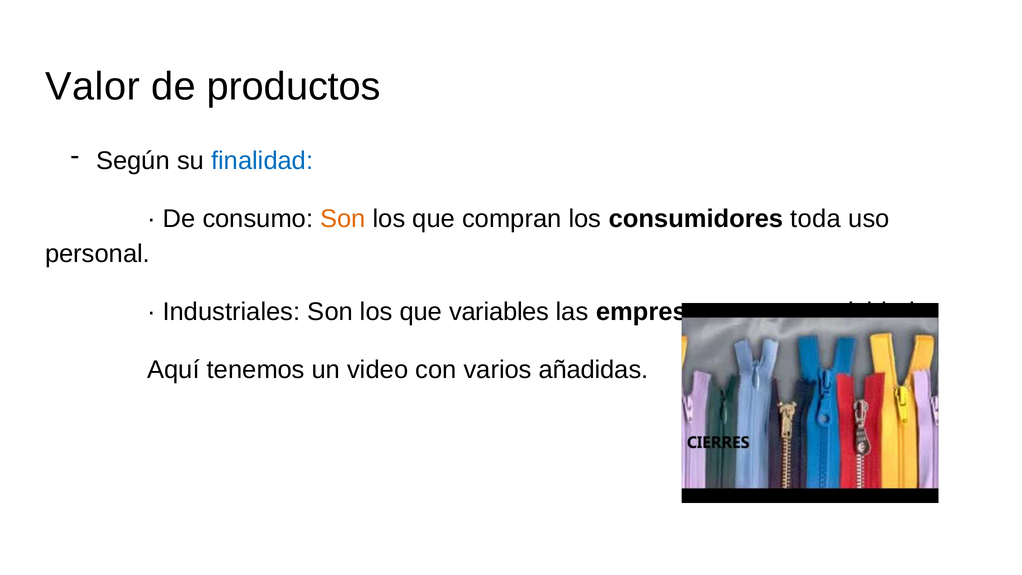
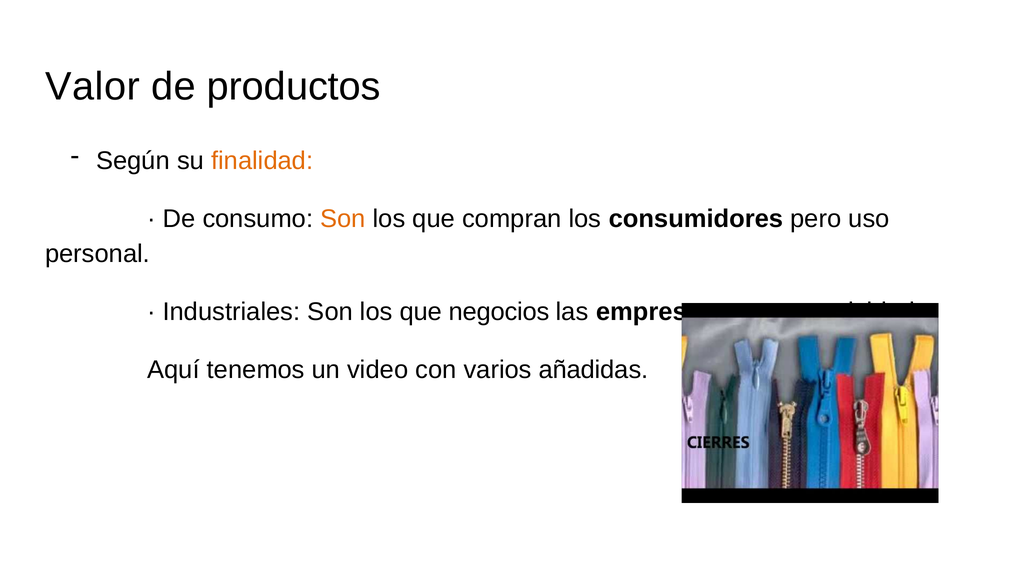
finalidad colour: blue -> orange
toda: toda -> pero
variables: variables -> negocios
